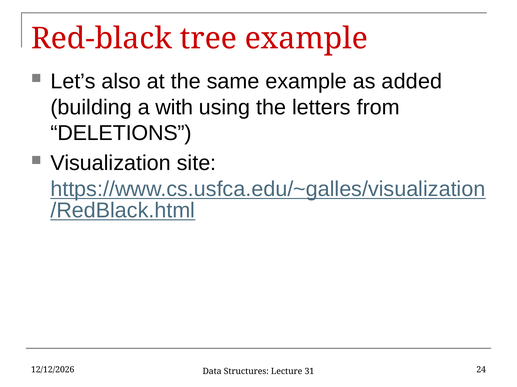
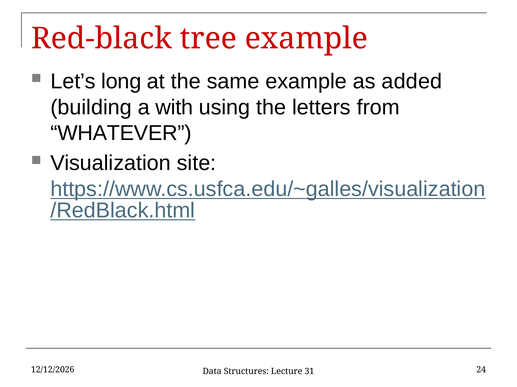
also: also -> long
DELETIONS: DELETIONS -> WHATEVER
